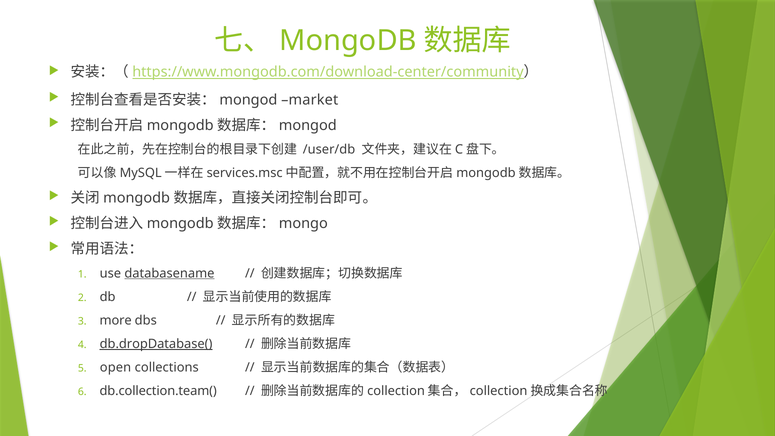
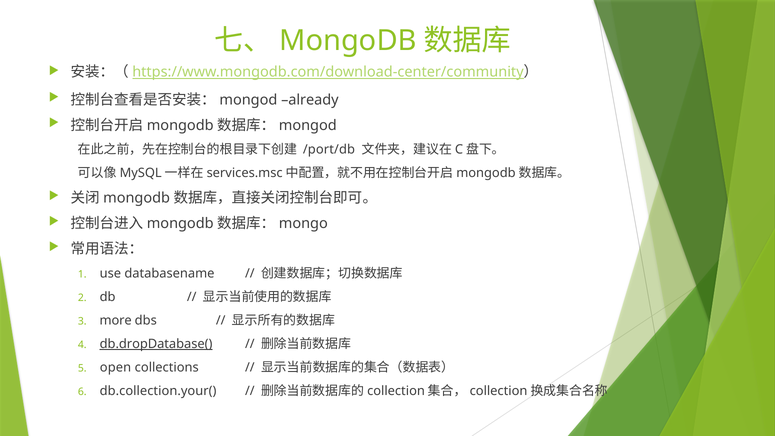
market: market -> already
/user/db: /user/db -> /port/db
databasename underline: present -> none
db.collection.team(: db.collection.team( -> db.collection.your(
